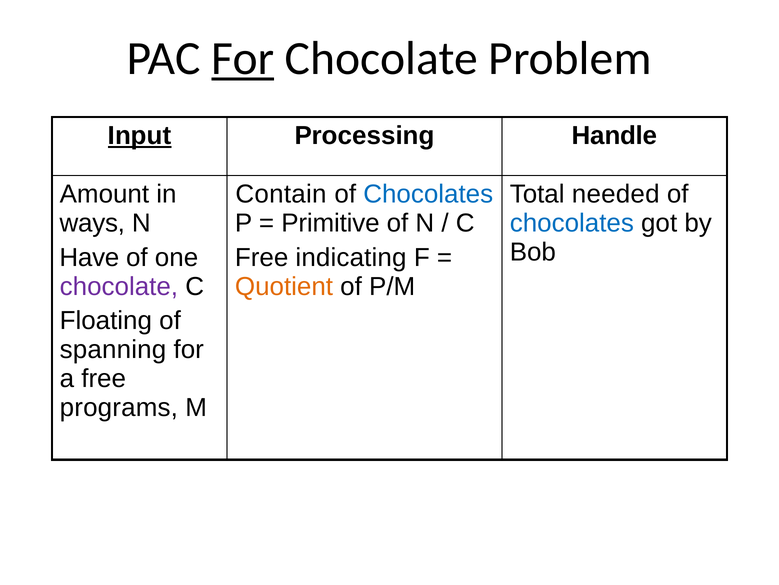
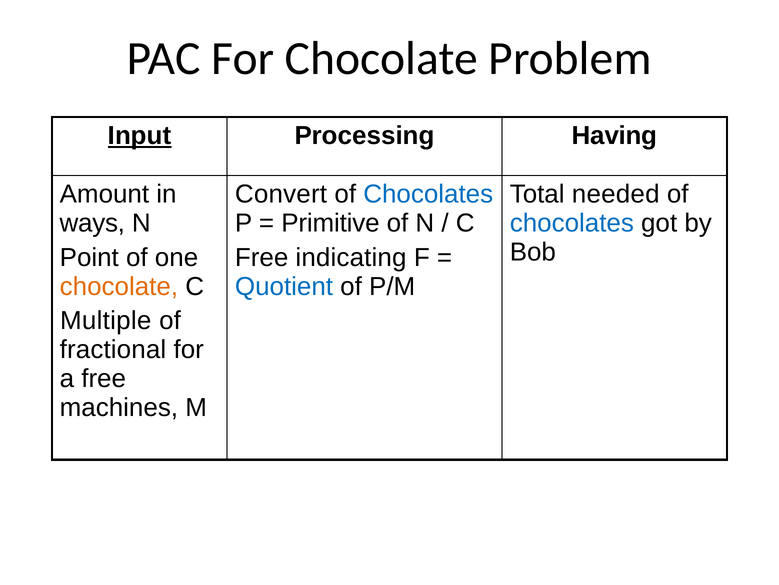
For at (243, 58) underline: present -> none
Handle: Handle -> Having
Contain: Contain -> Convert
Have: Have -> Point
chocolate at (119, 286) colour: purple -> orange
Quotient colour: orange -> blue
Floating: Floating -> Multiple
spanning: spanning -> fractional
programs: programs -> machines
